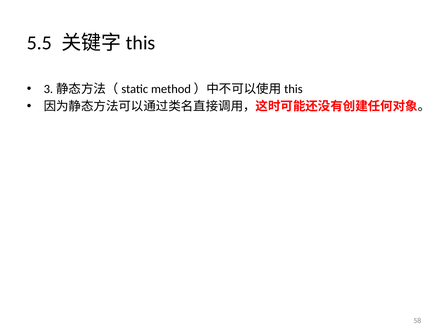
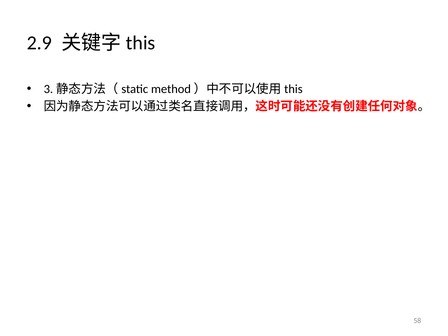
5.5: 5.5 -> 2.9
